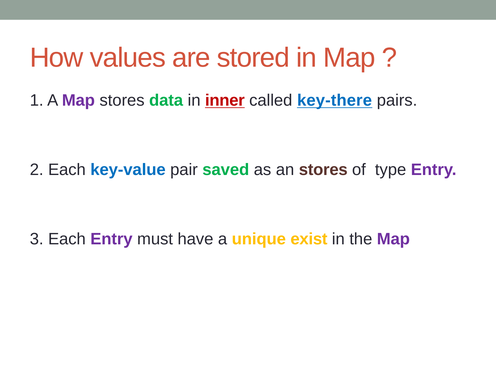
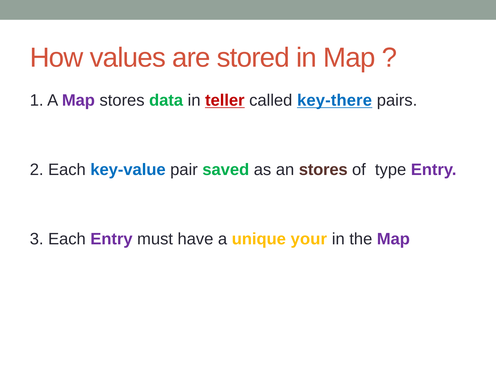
inner: inner -> teller
exist: exist -> your
